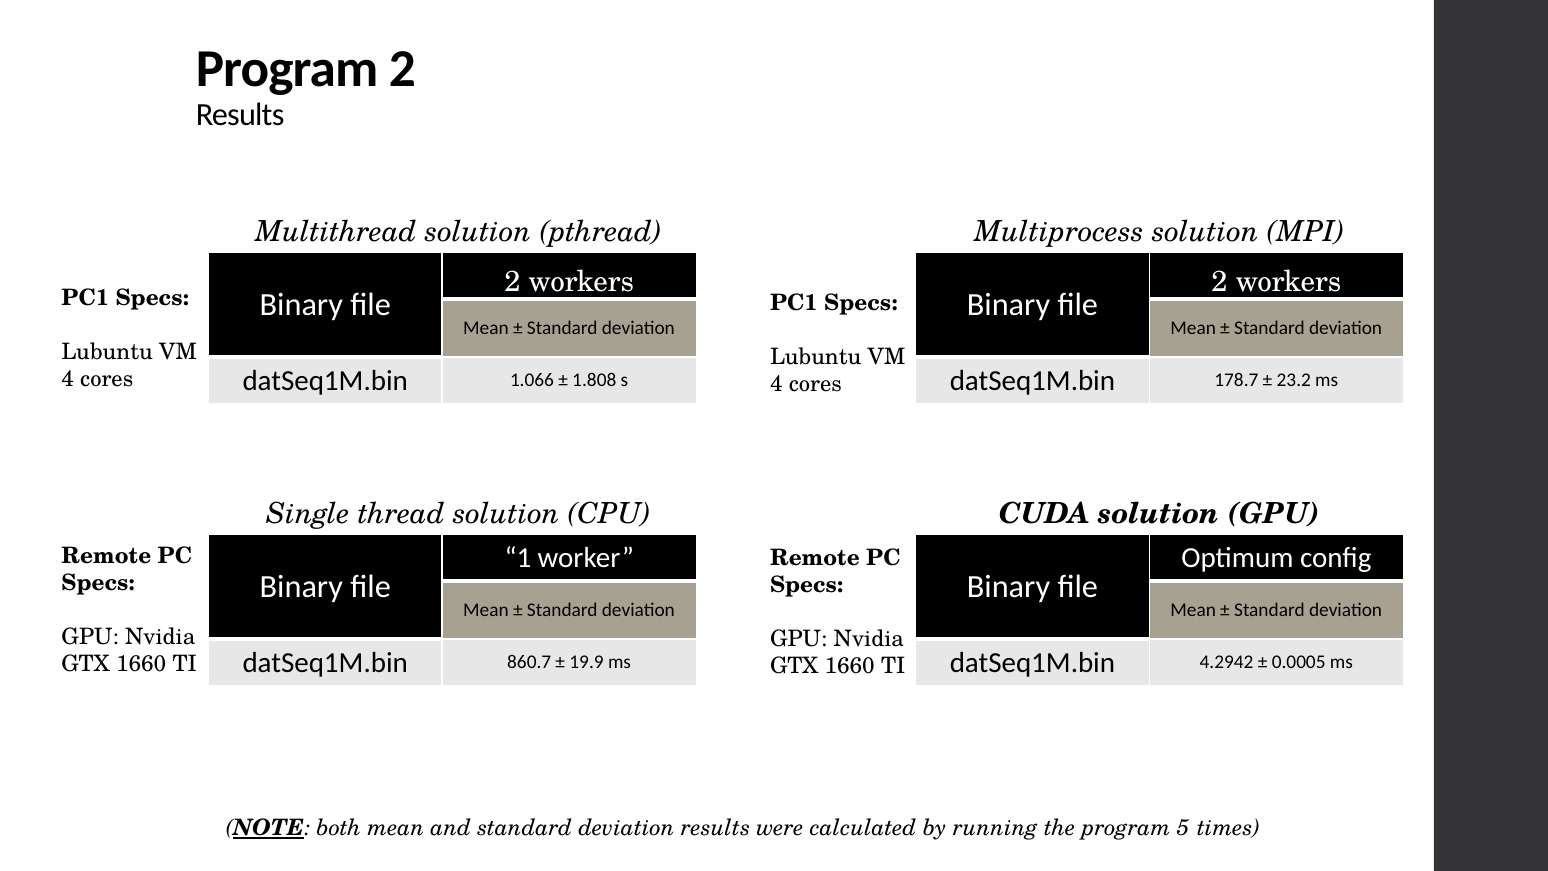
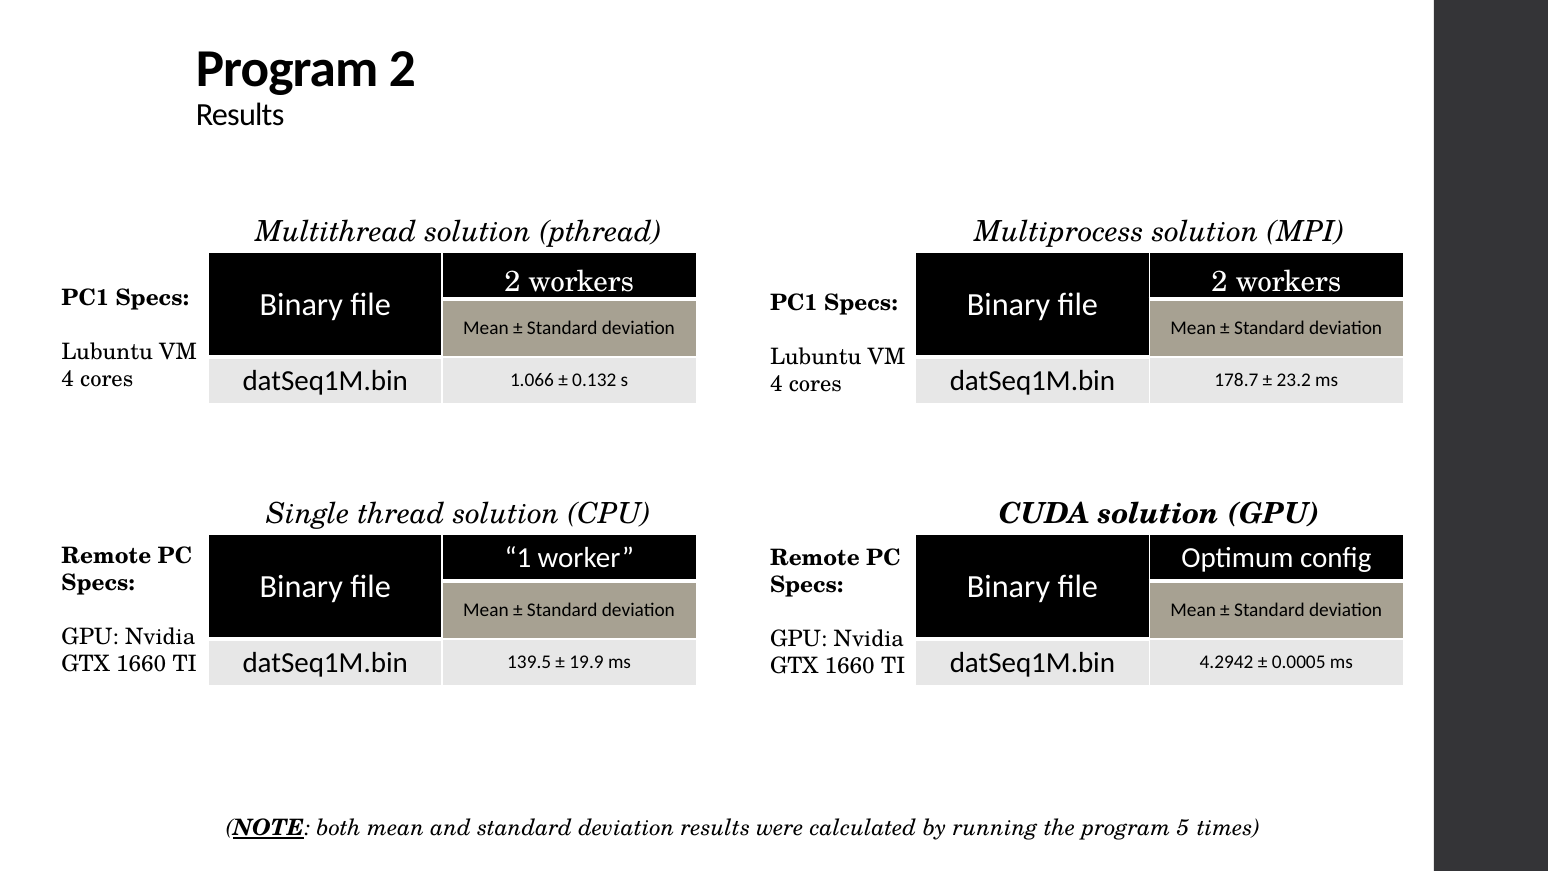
1.808: 1.808 -> 0.132
860.7: 860.7 -> 139.5
